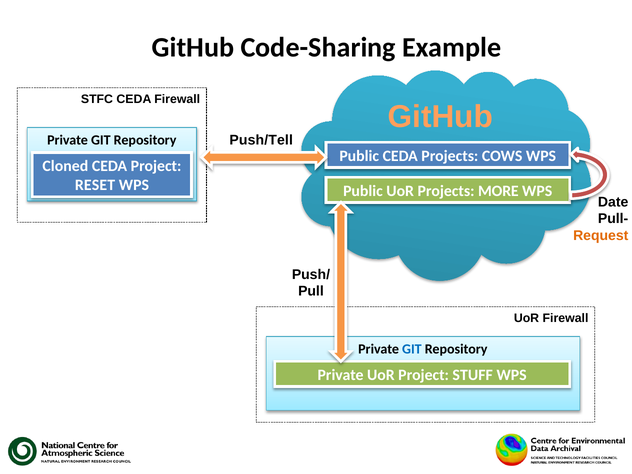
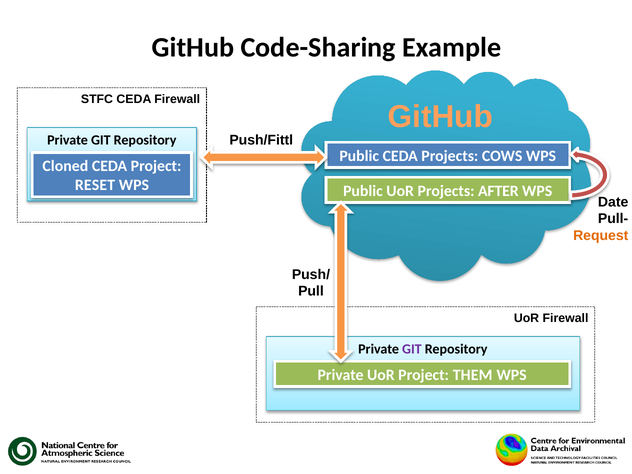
Push/Tell: Push/Tell -> Push/Fittl
MORE: MORE -> AFTER
GIT at (412, 349) colour: blue -> purple
STUFF: STUFF -> THEM
